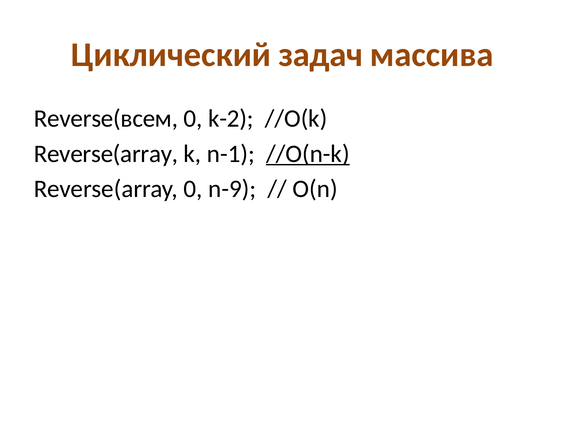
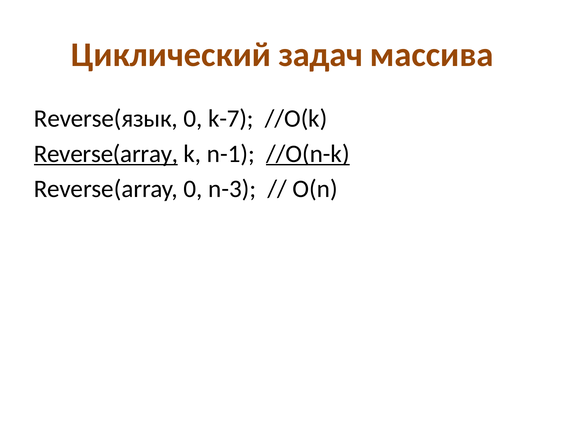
Reverse(всем: Reverse(всем -> Reverse(язык
k-2: k-2 -> k-7
Reverse(array at (106, 154) underline: none -> present
n-9: n-9 -> n-3
